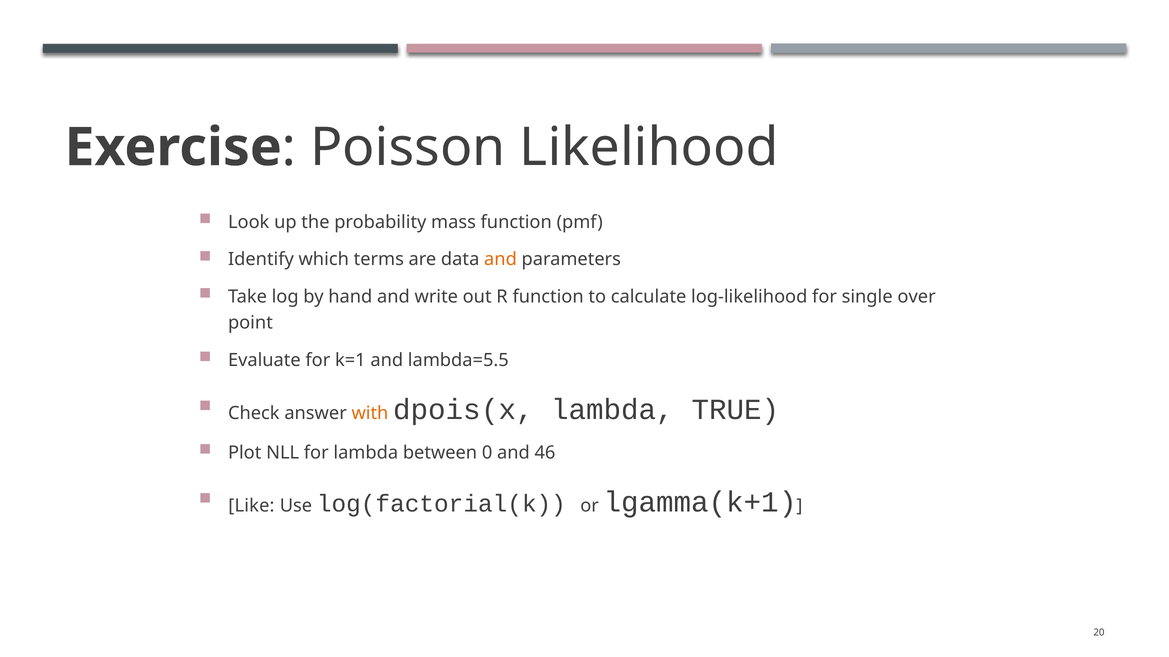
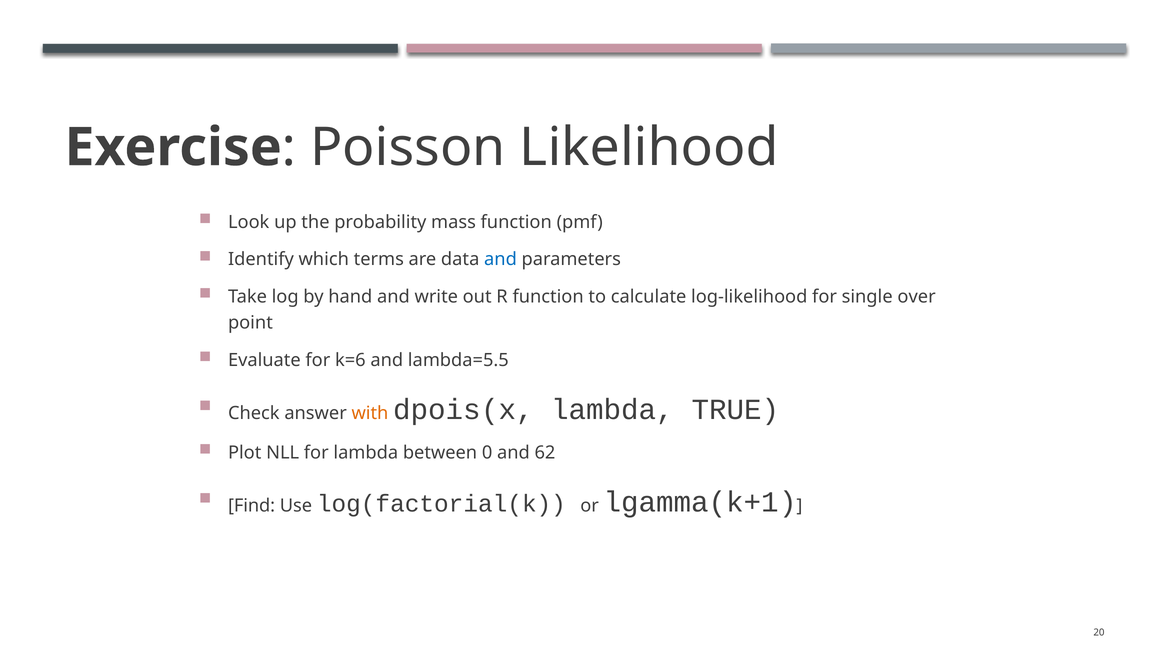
and at (500, 260) colour: orange -> blue
k=1: k=1 -> k=6
46: 46 -> 62
Like: Like -> Find
